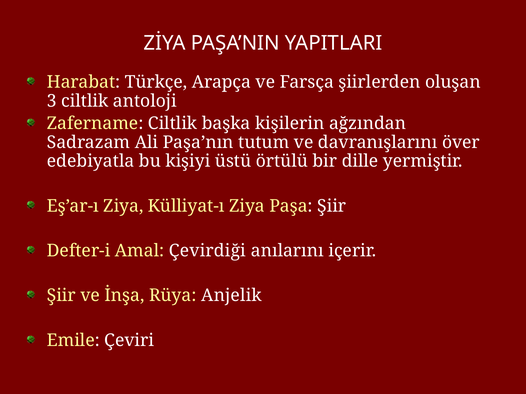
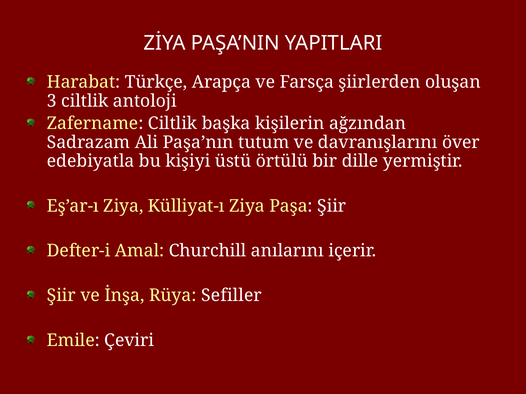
Çevirdiği: Çevirdiği -> Churchill
Anjelik: Anjelik -> Sefiller
